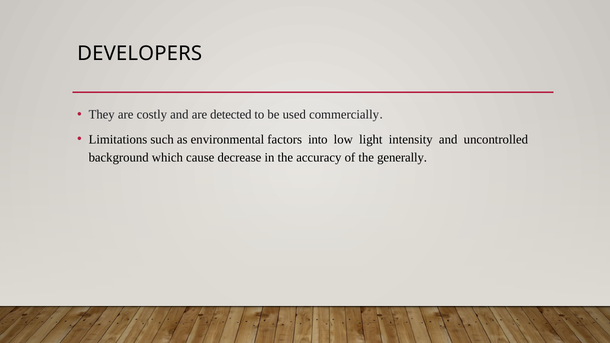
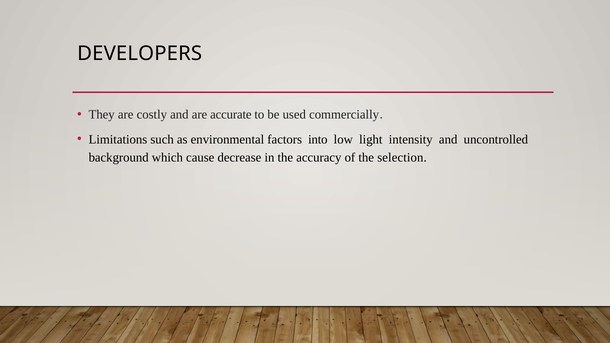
detected: detected -> accurate
generally: generally -> selection
